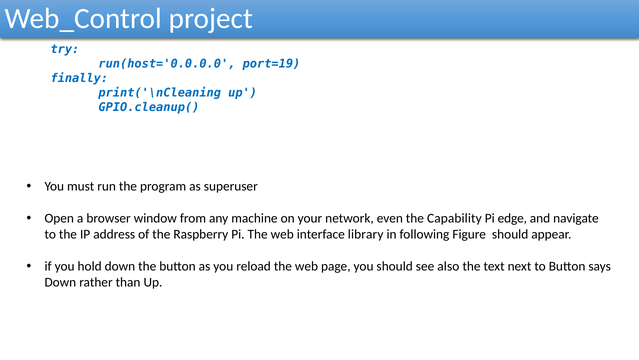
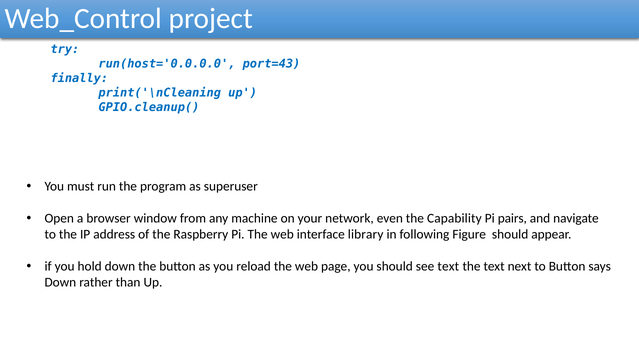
port=19: port=19 -> port=43
edge: edge -> pairs
see also: also -> text
